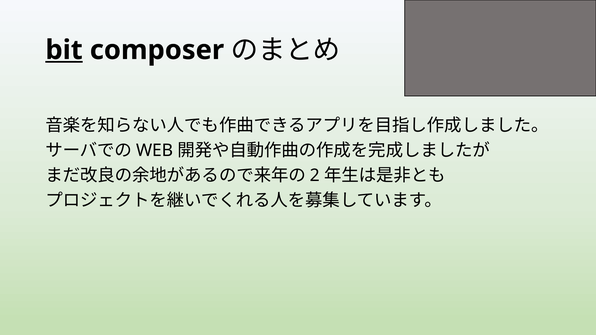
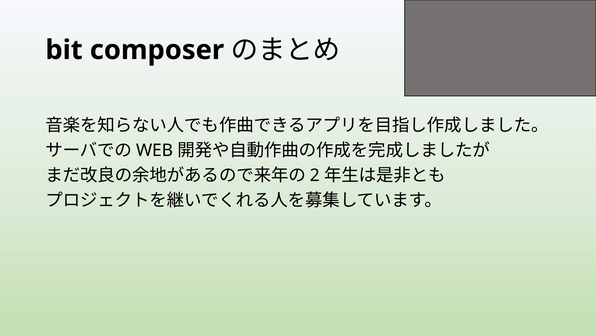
bit underline: present -> none
